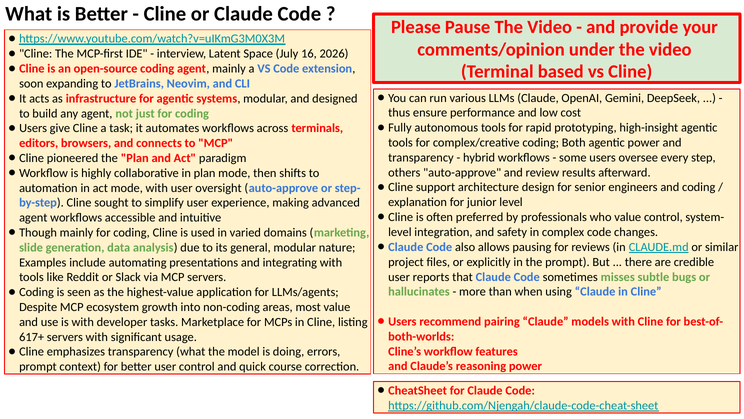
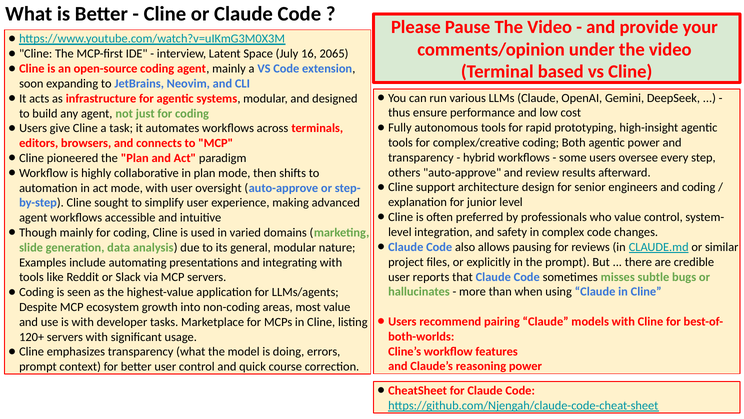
2026: 2026 -> 2065
617+: 617+ -> 120+
